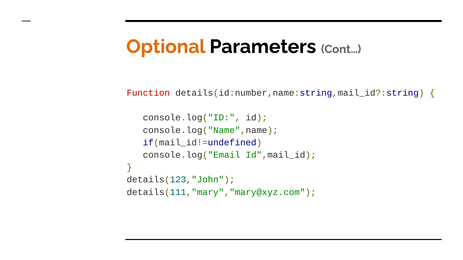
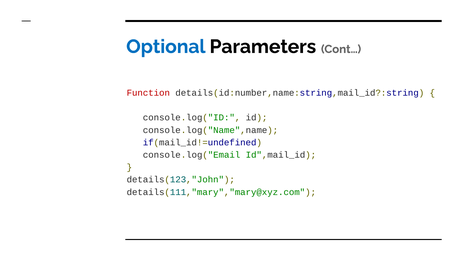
Optional colour: orange -> blue
